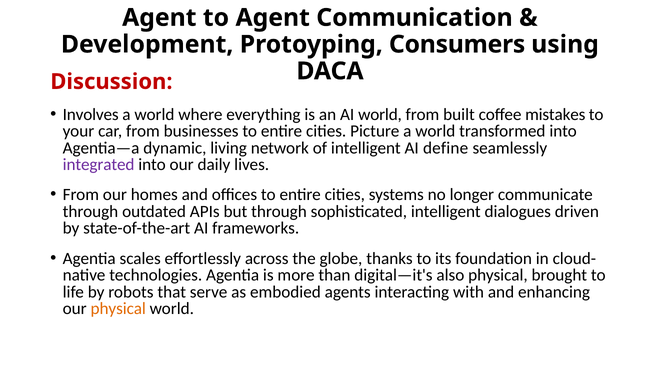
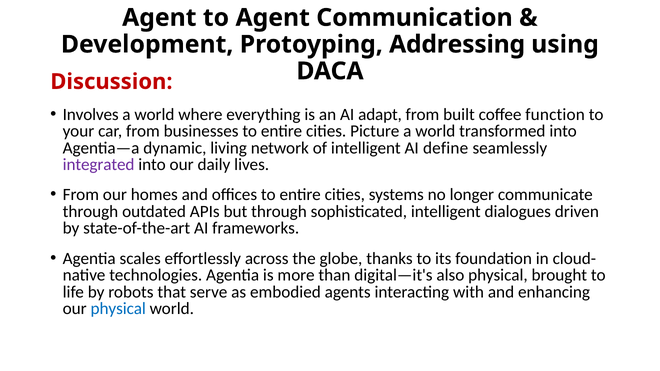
Consumers: Consumers -> Addressing
AI world: world -> adapt
mistakes: mistakes -> function
physical at (118, 309) colour: orange -> blue
